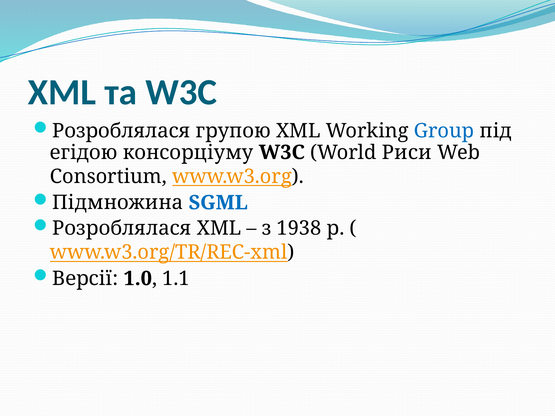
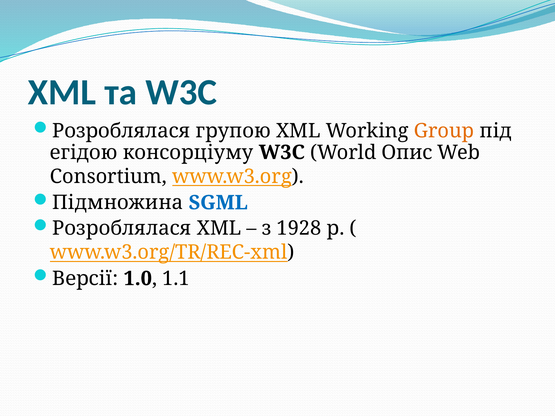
Group colour: blue -> orange
Риси: Риси -> Опис
1938: 1938 -> 1928
